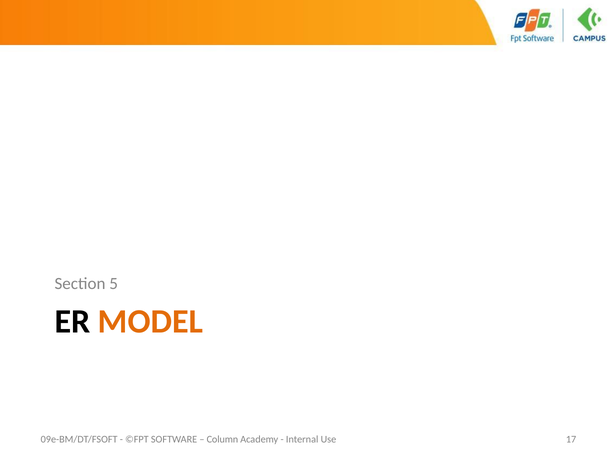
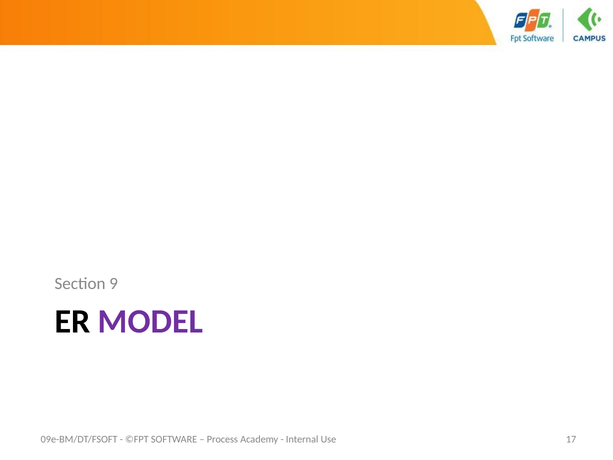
5: 5 -> 9
MODEL colour: orange -> purple
Column: Column -> Process
